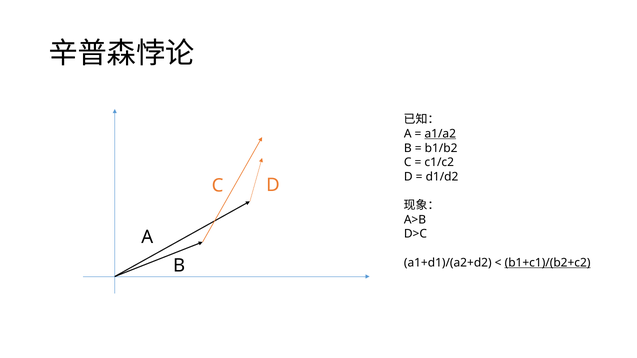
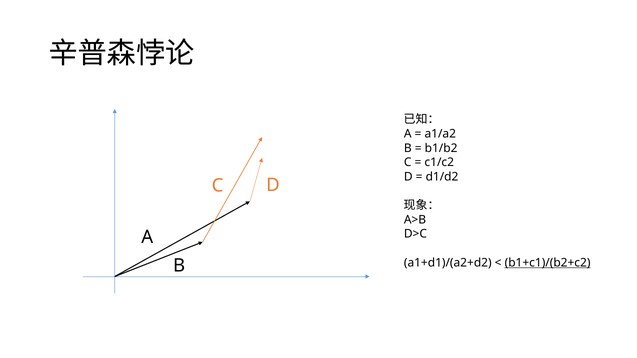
a1/a2 underline: present -> none
